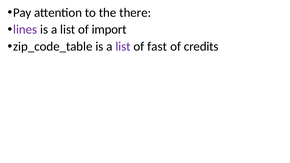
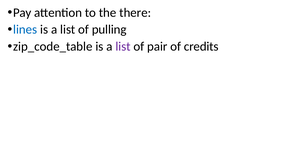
lines colour: purple -> blue
import: import -> pulling
fast: fast -> pair
